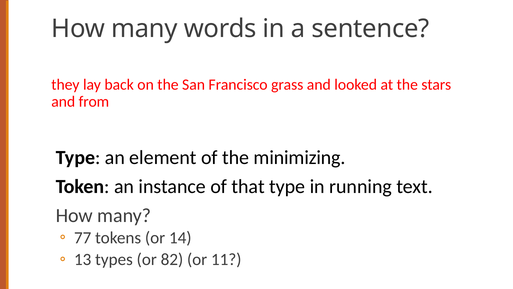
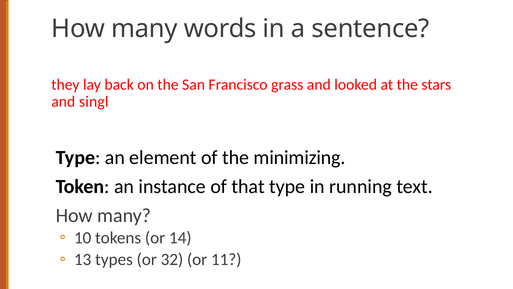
from: from -> singl
77: 77 -> 10
82: 82 -> 32
